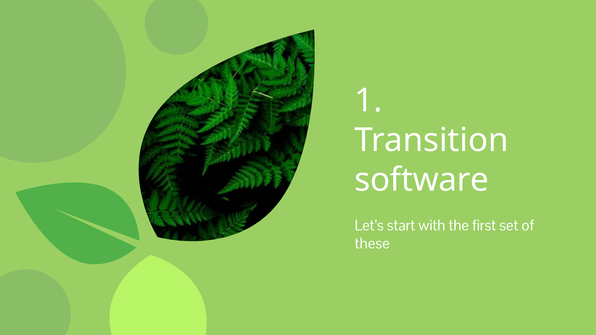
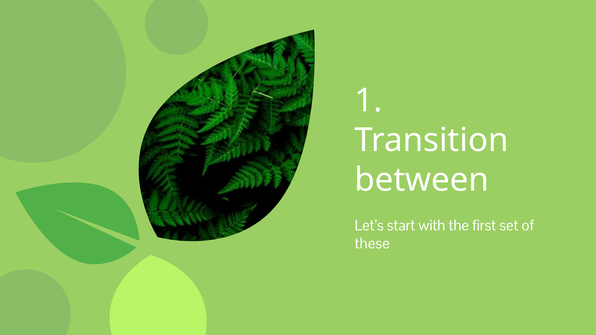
software: software -> between
